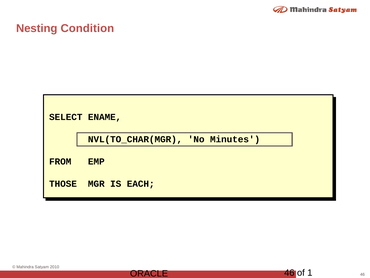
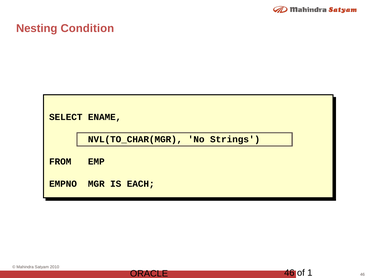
Minutes: Minutes -> Strings
THOSE: THOSE -> EMPNO
